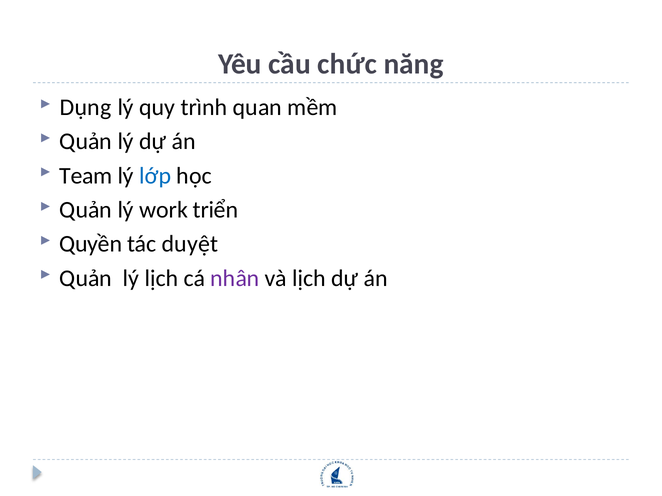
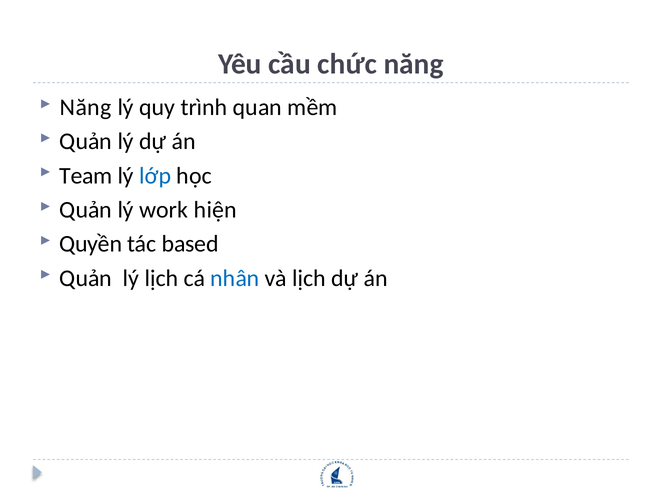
Dụng at (86, 108): Dụng -> Năng
triển: triển -> hiện
duyệt: duyệt -> based
nhân colour: purple -> blue
